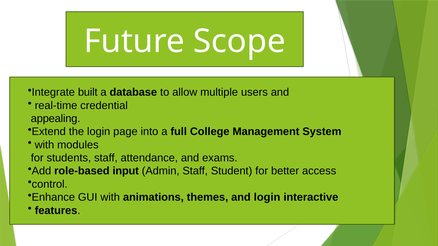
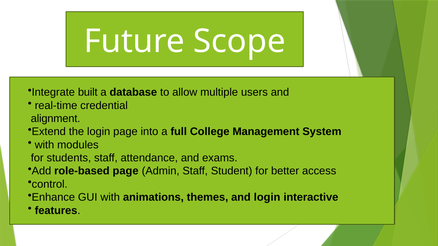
appealing: appealing -> alignment
role-based input: input -> page
